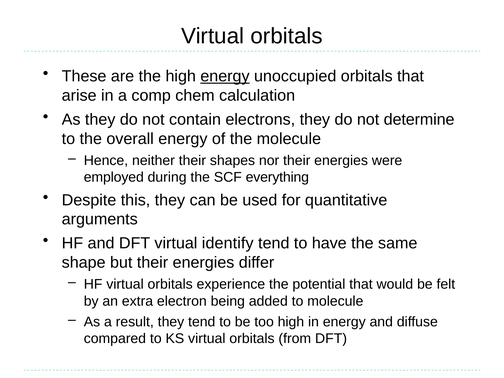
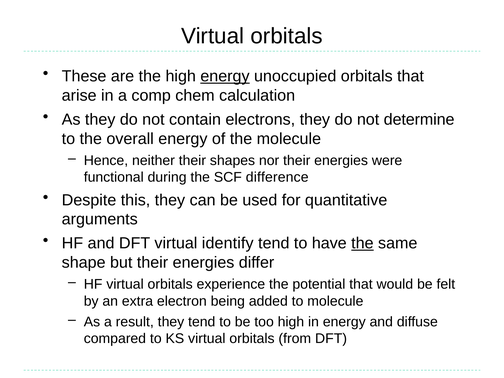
employed: employed -> functional
everything: everything -> difference
the at (362, 243) underline: none -> present
